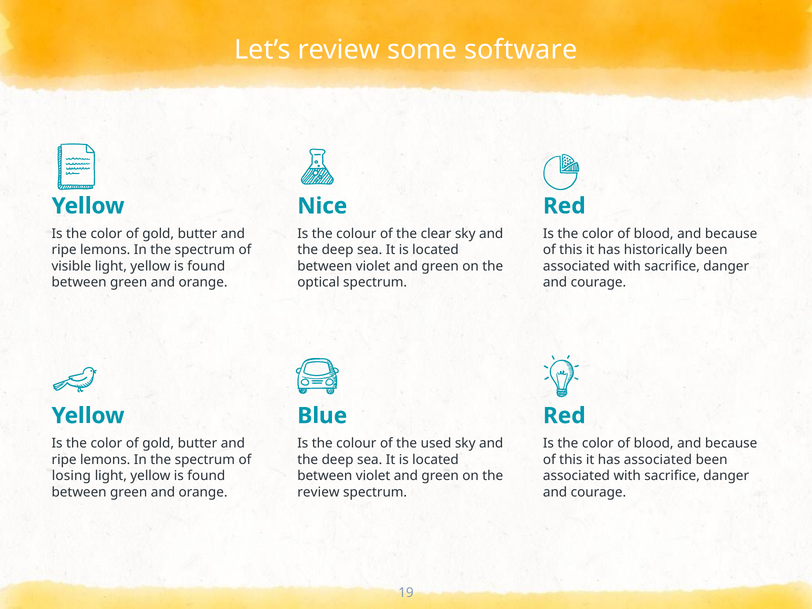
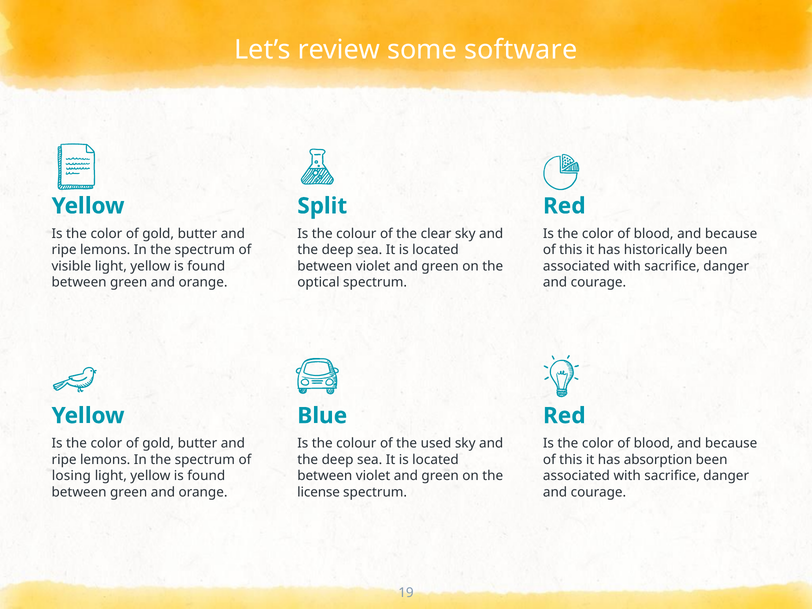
Nice: Nice -> Split
has associated: associated -> absorption
review at (318, 492): review -> license
